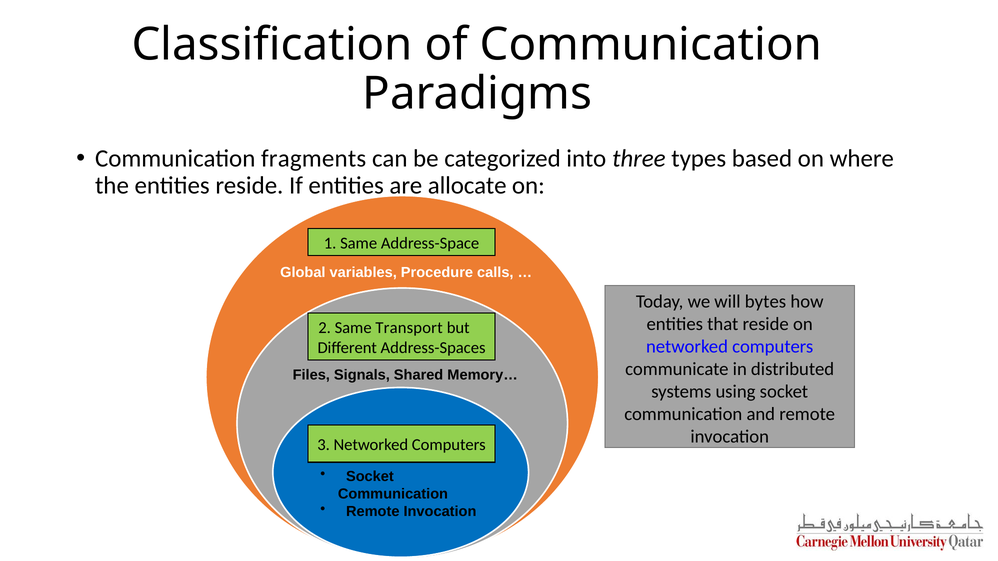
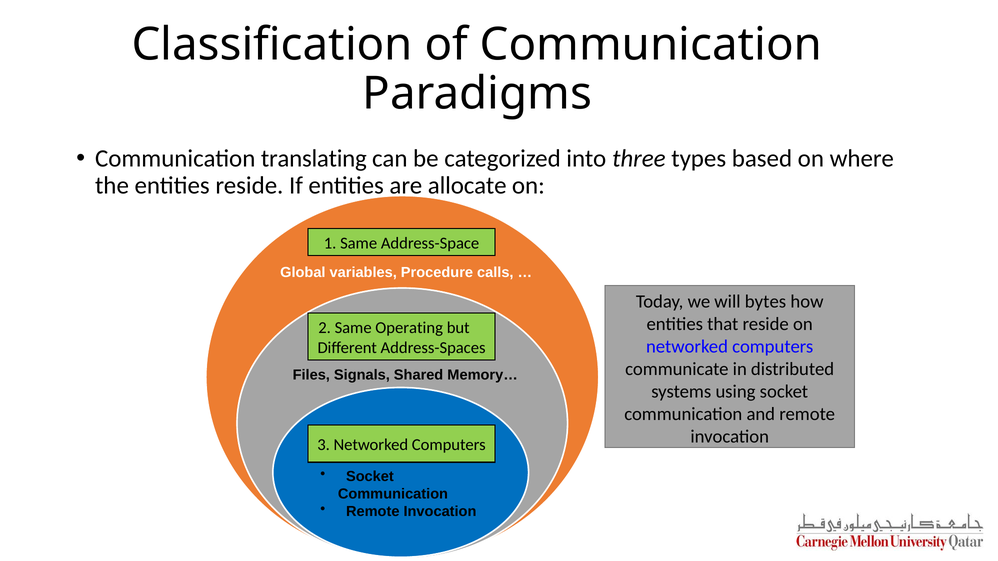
fragments: fragments -> translating
Transport: Transport -> Operating
